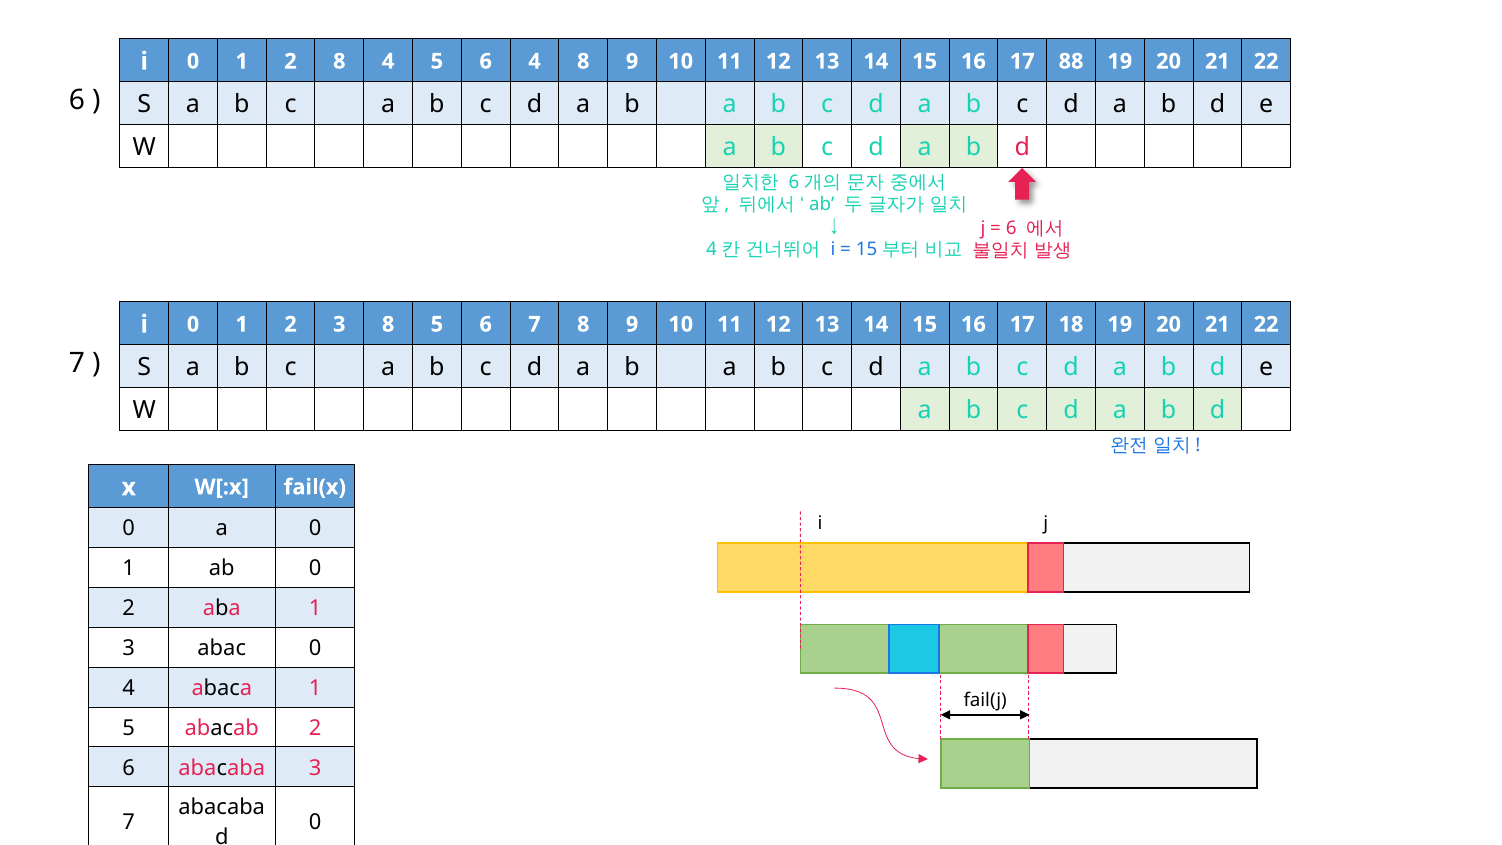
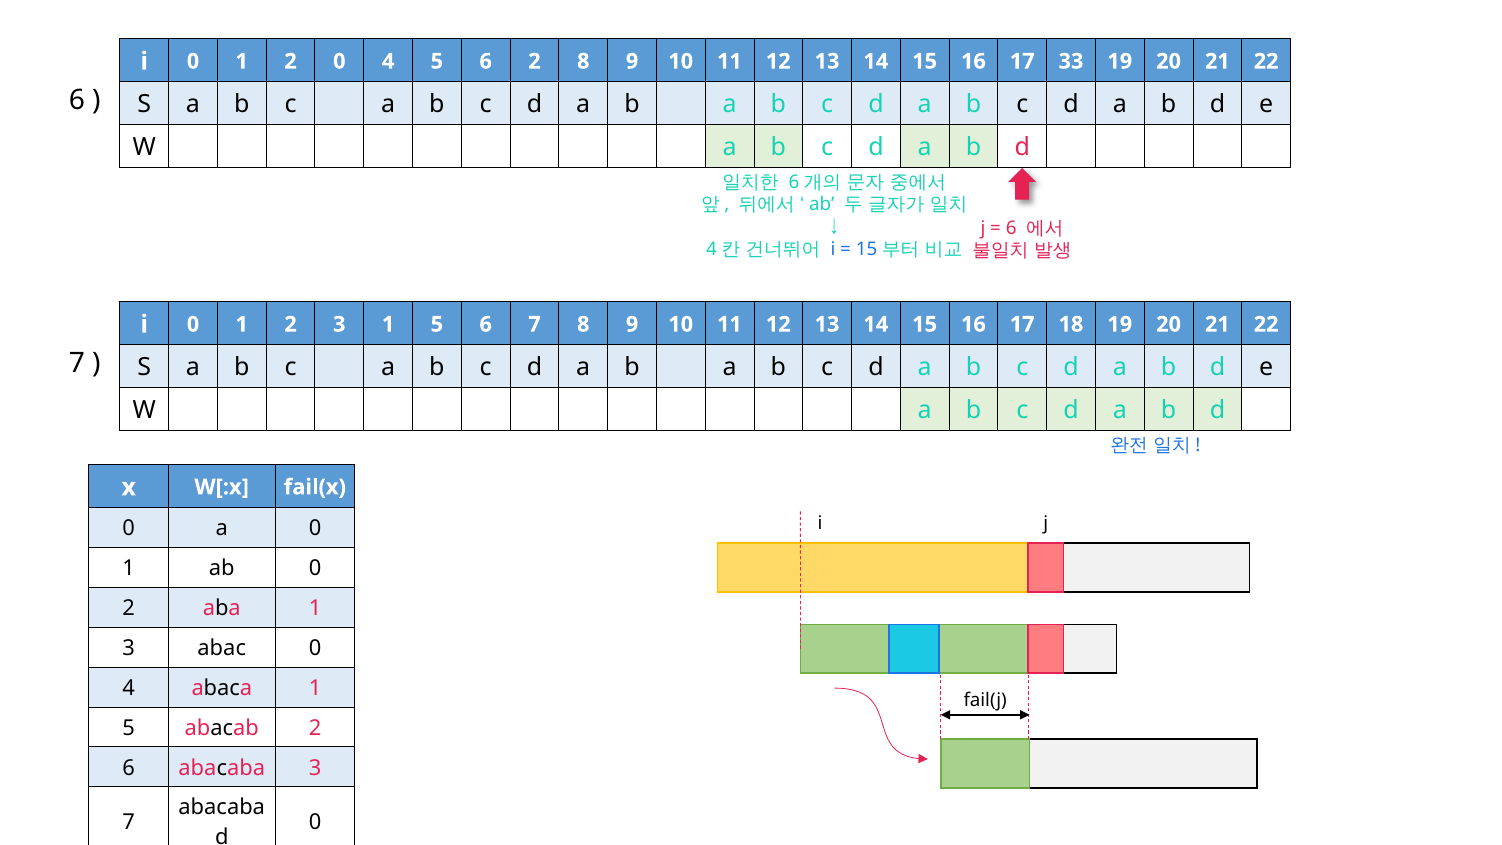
2 8: 8 -> 0
6 4: 4 -> 2
88: 88 -> 33
3 8: 8 -> 1
